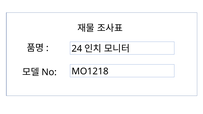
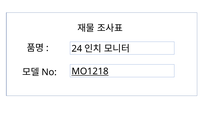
MO1218 underline: none -> present
